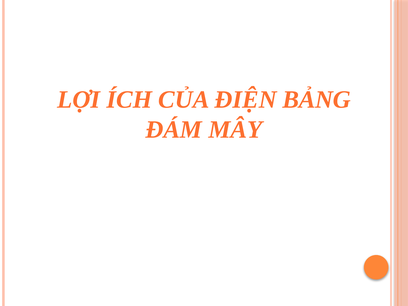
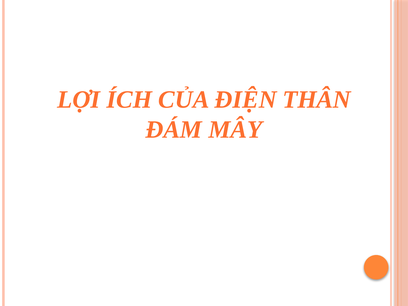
BẢNG: BẢNG -> THÂN
